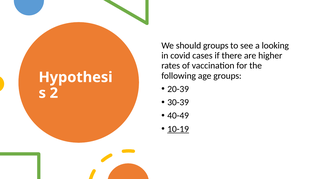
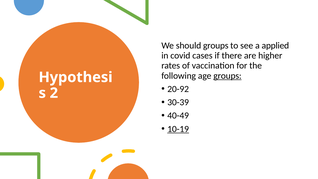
looking: looking -> applied
groups at (227, 76) underline: none -> present
20-39: 20-39 -> 20-92
